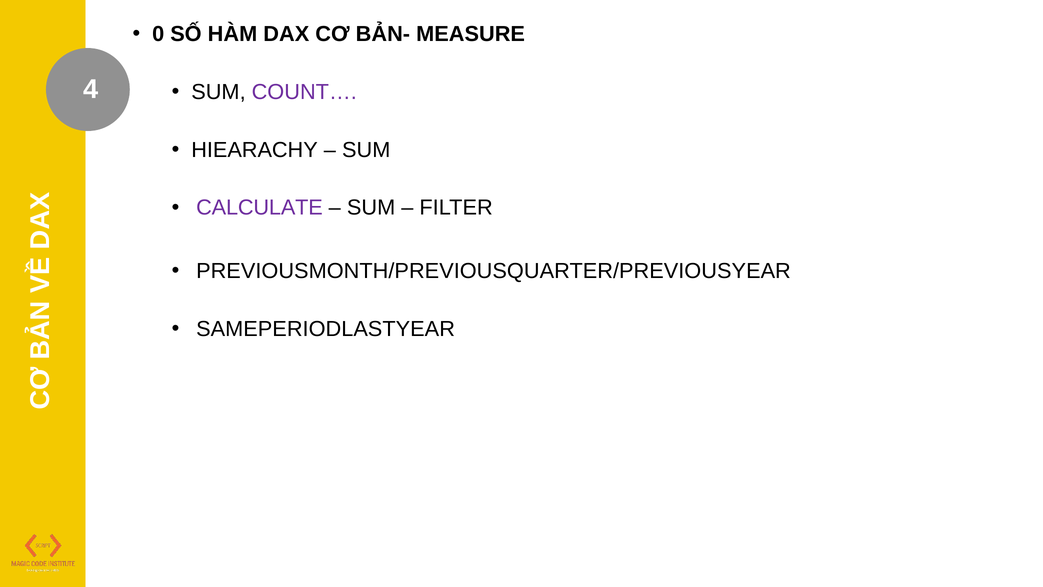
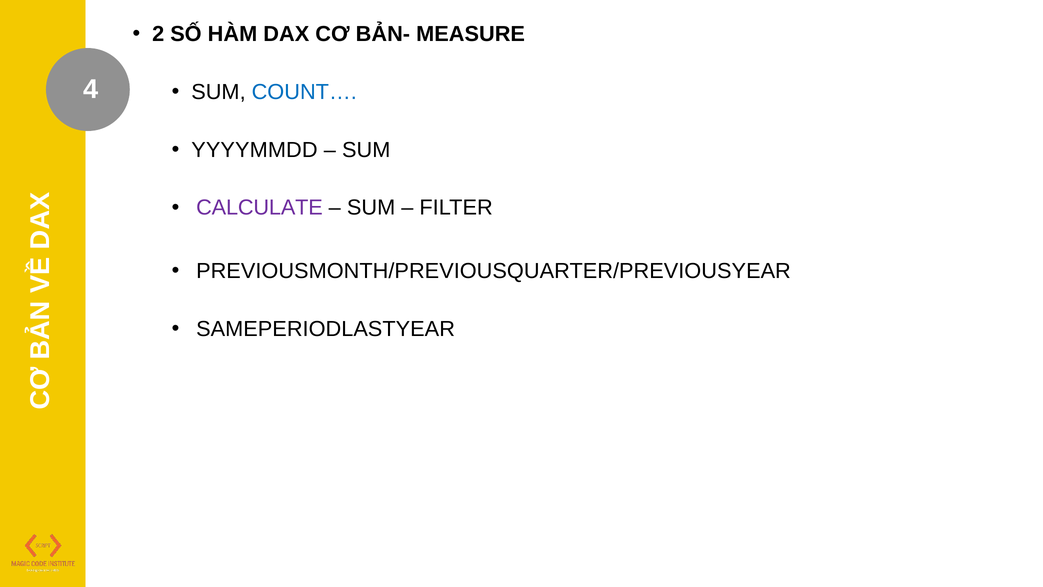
0: 0 -> 2
COUNT… colour: purple -> blue
HIEARACHY: HIEARACHY -> YYYYMMDD
